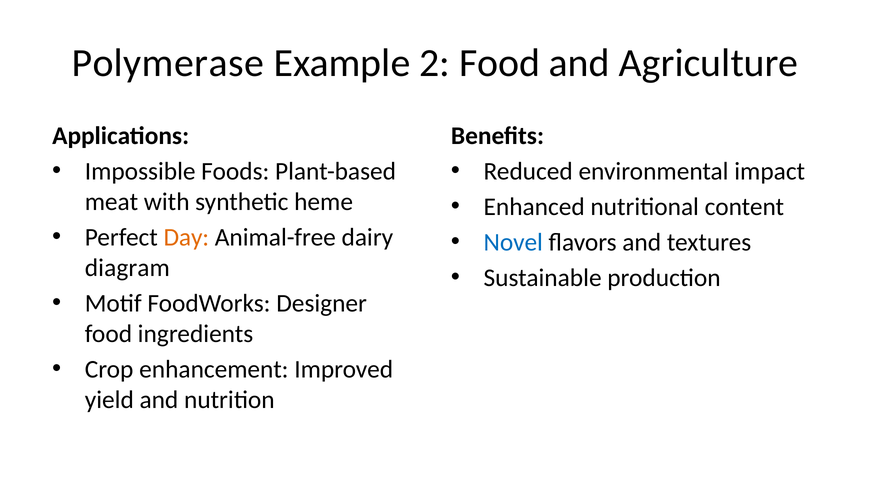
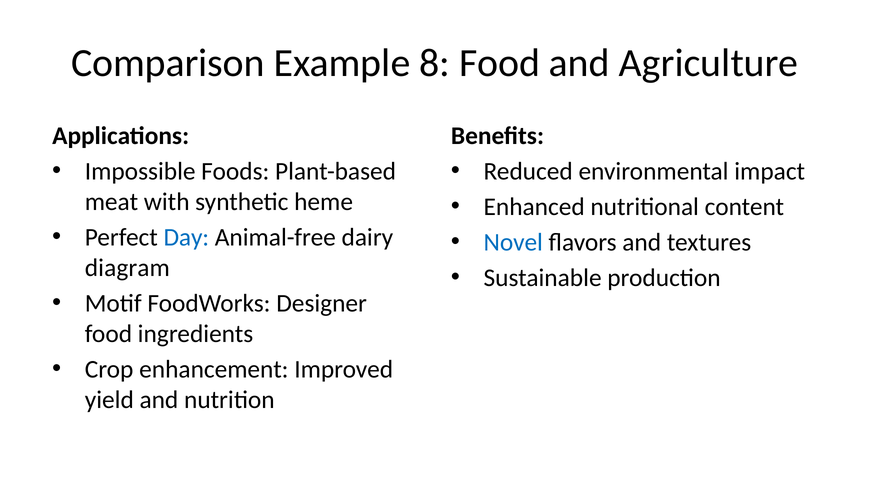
Polymerase: Polymerase -> Comparison
2: 2 -> 8
Day colour: orange -> blue
